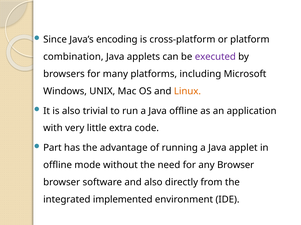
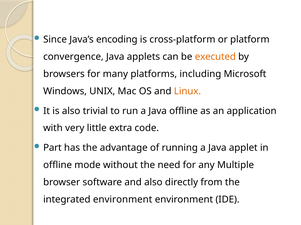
combination: combination -> convergence
executed colour: purple -> orange
any Browser: Browser -> Multiple
integrated implemented: implemented -> environment
